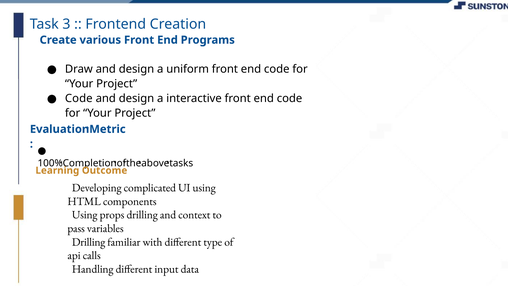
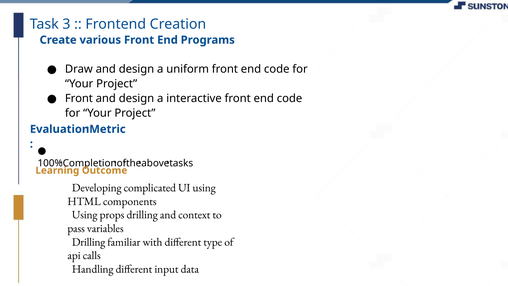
Code at (79, 98): Code -> Front
